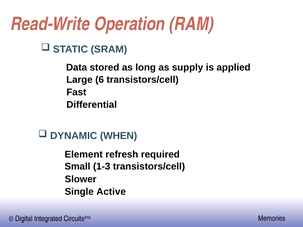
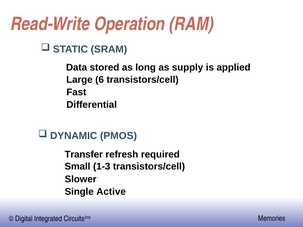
WHEN: WHEN -> PMOS
Element: Element -> Transfer
